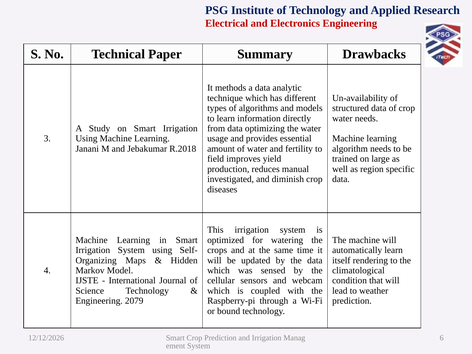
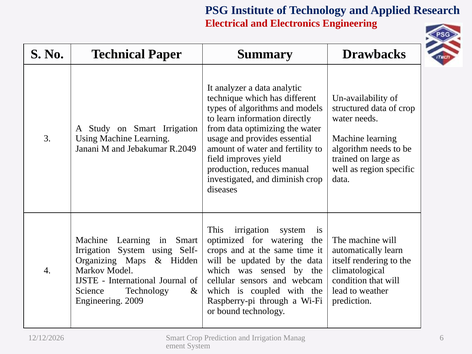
methods: methods -> analyzer
R.2018: R.2018 -> R.2049
2079: 2079 -> 2009
